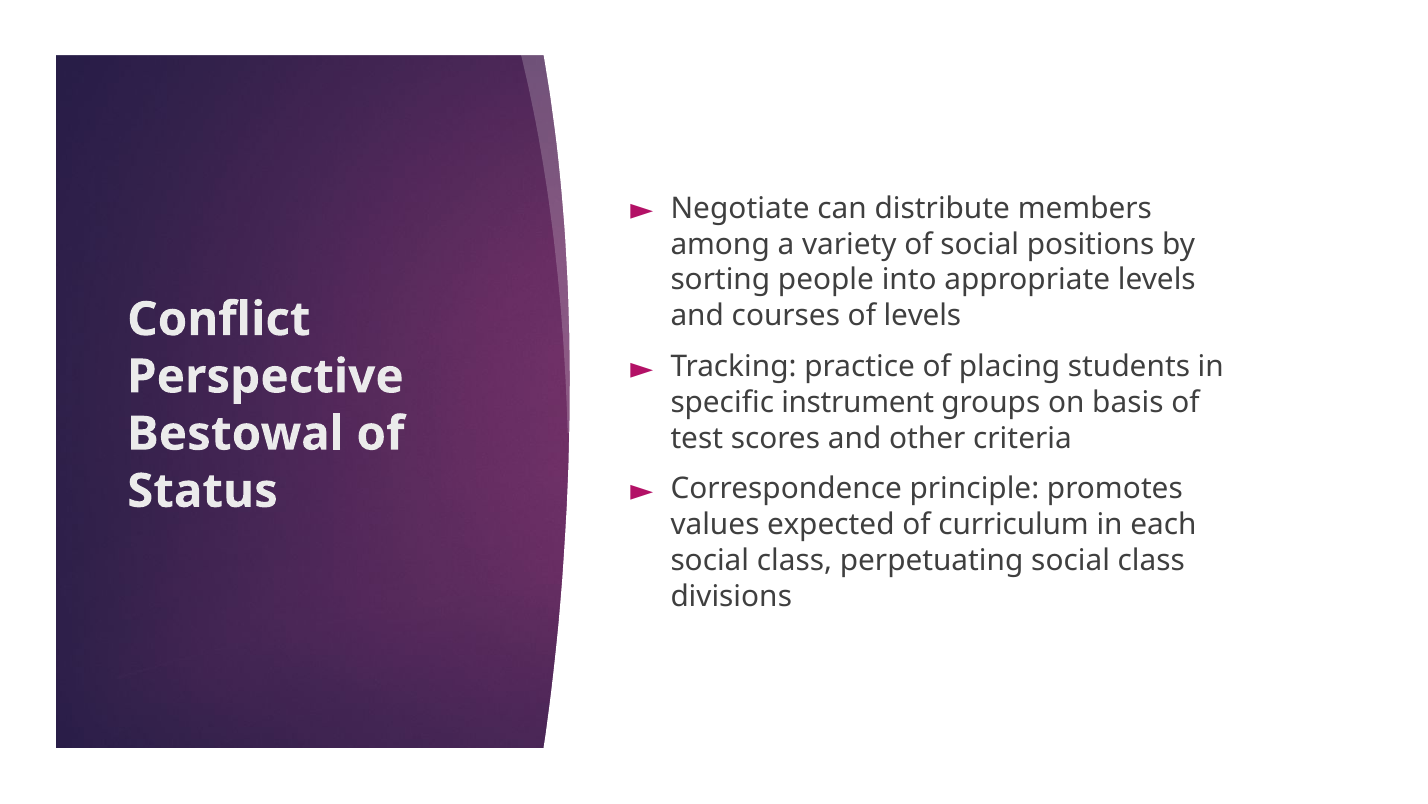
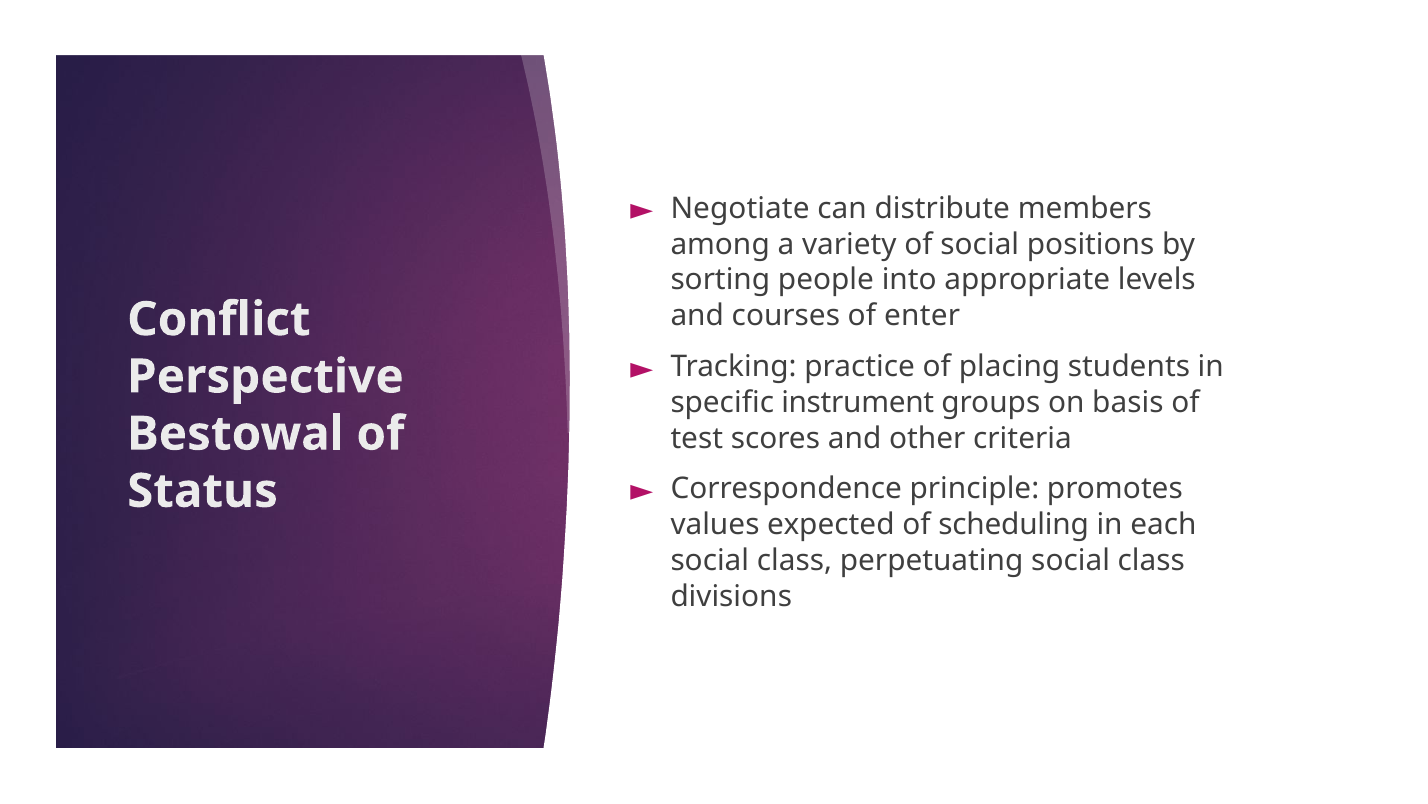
of levels: levels -> enter
curriculum: curriculum -> scheduling
